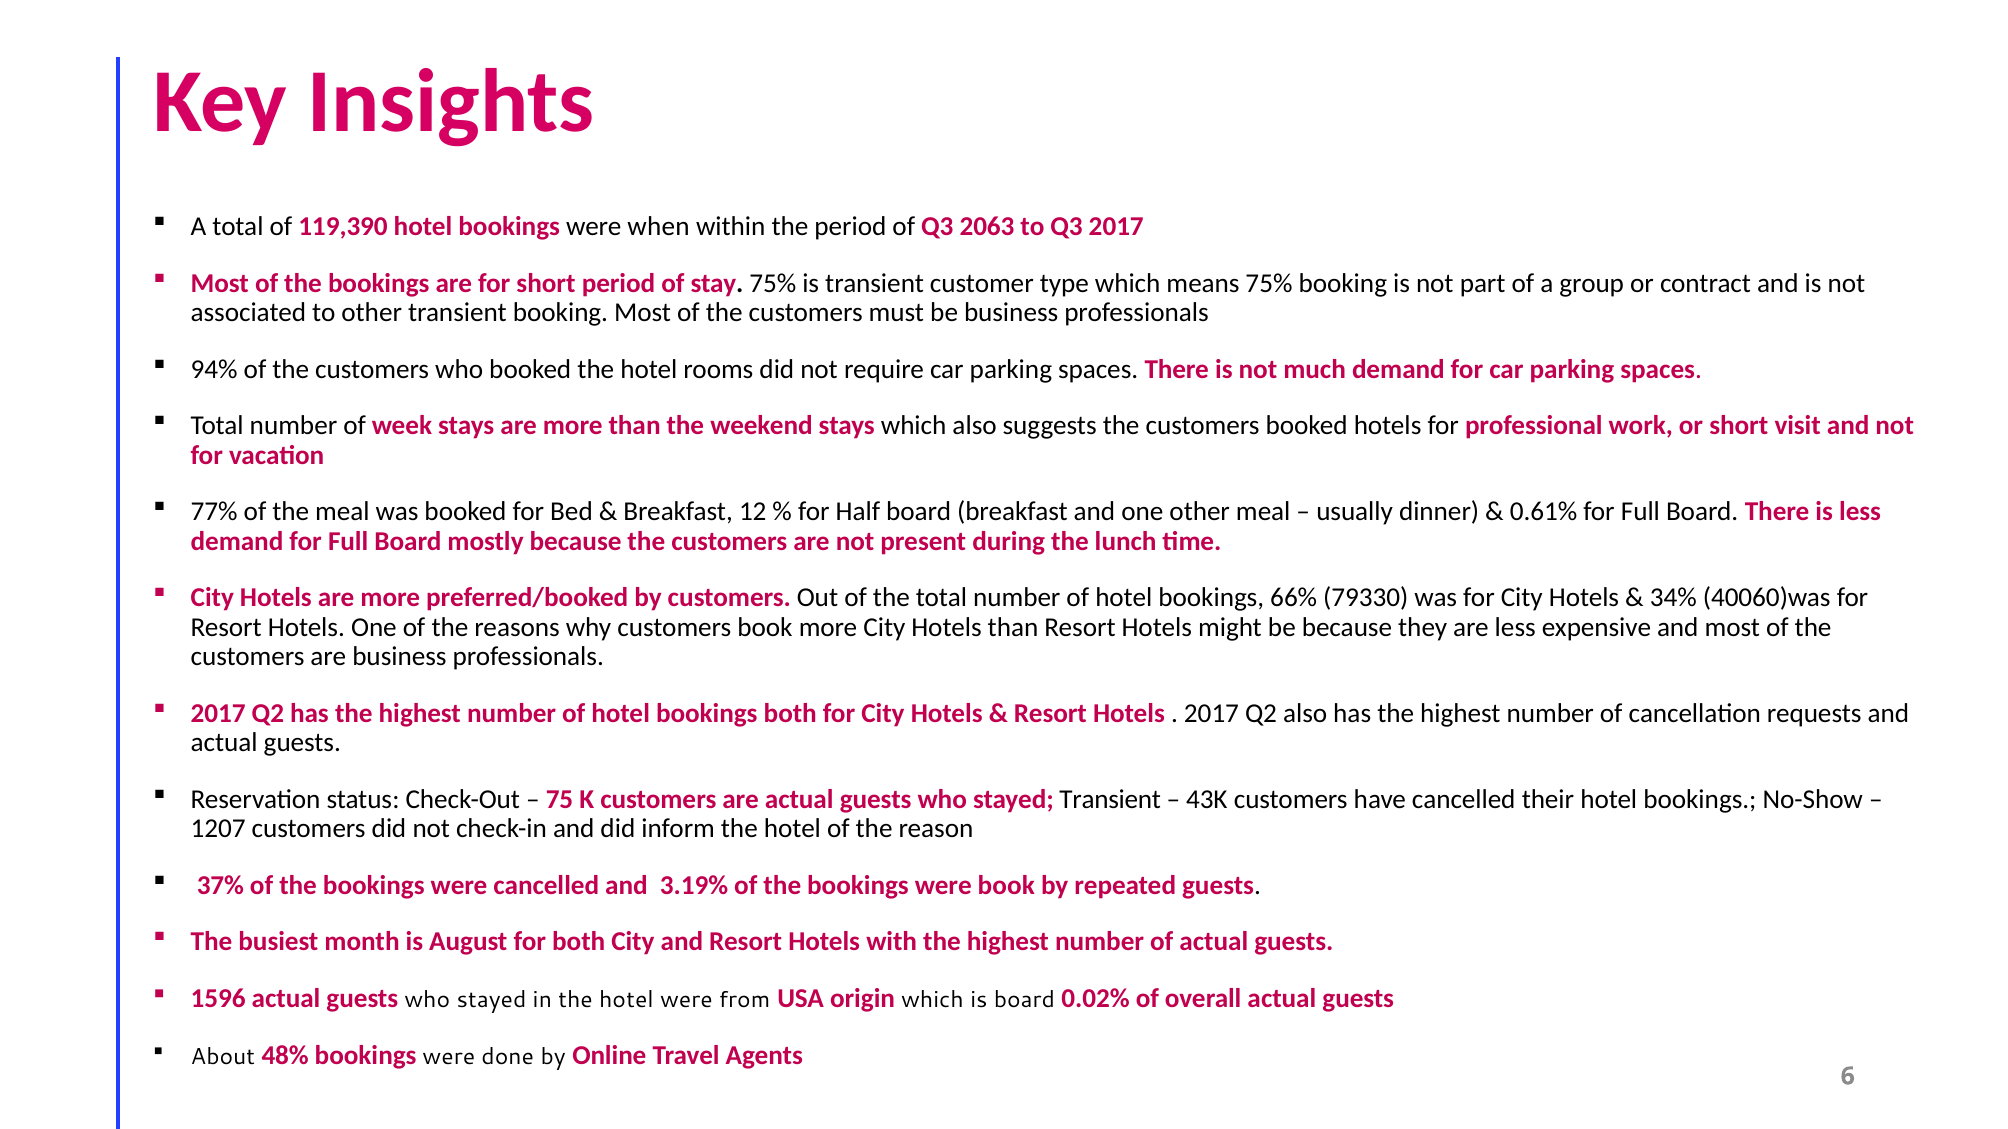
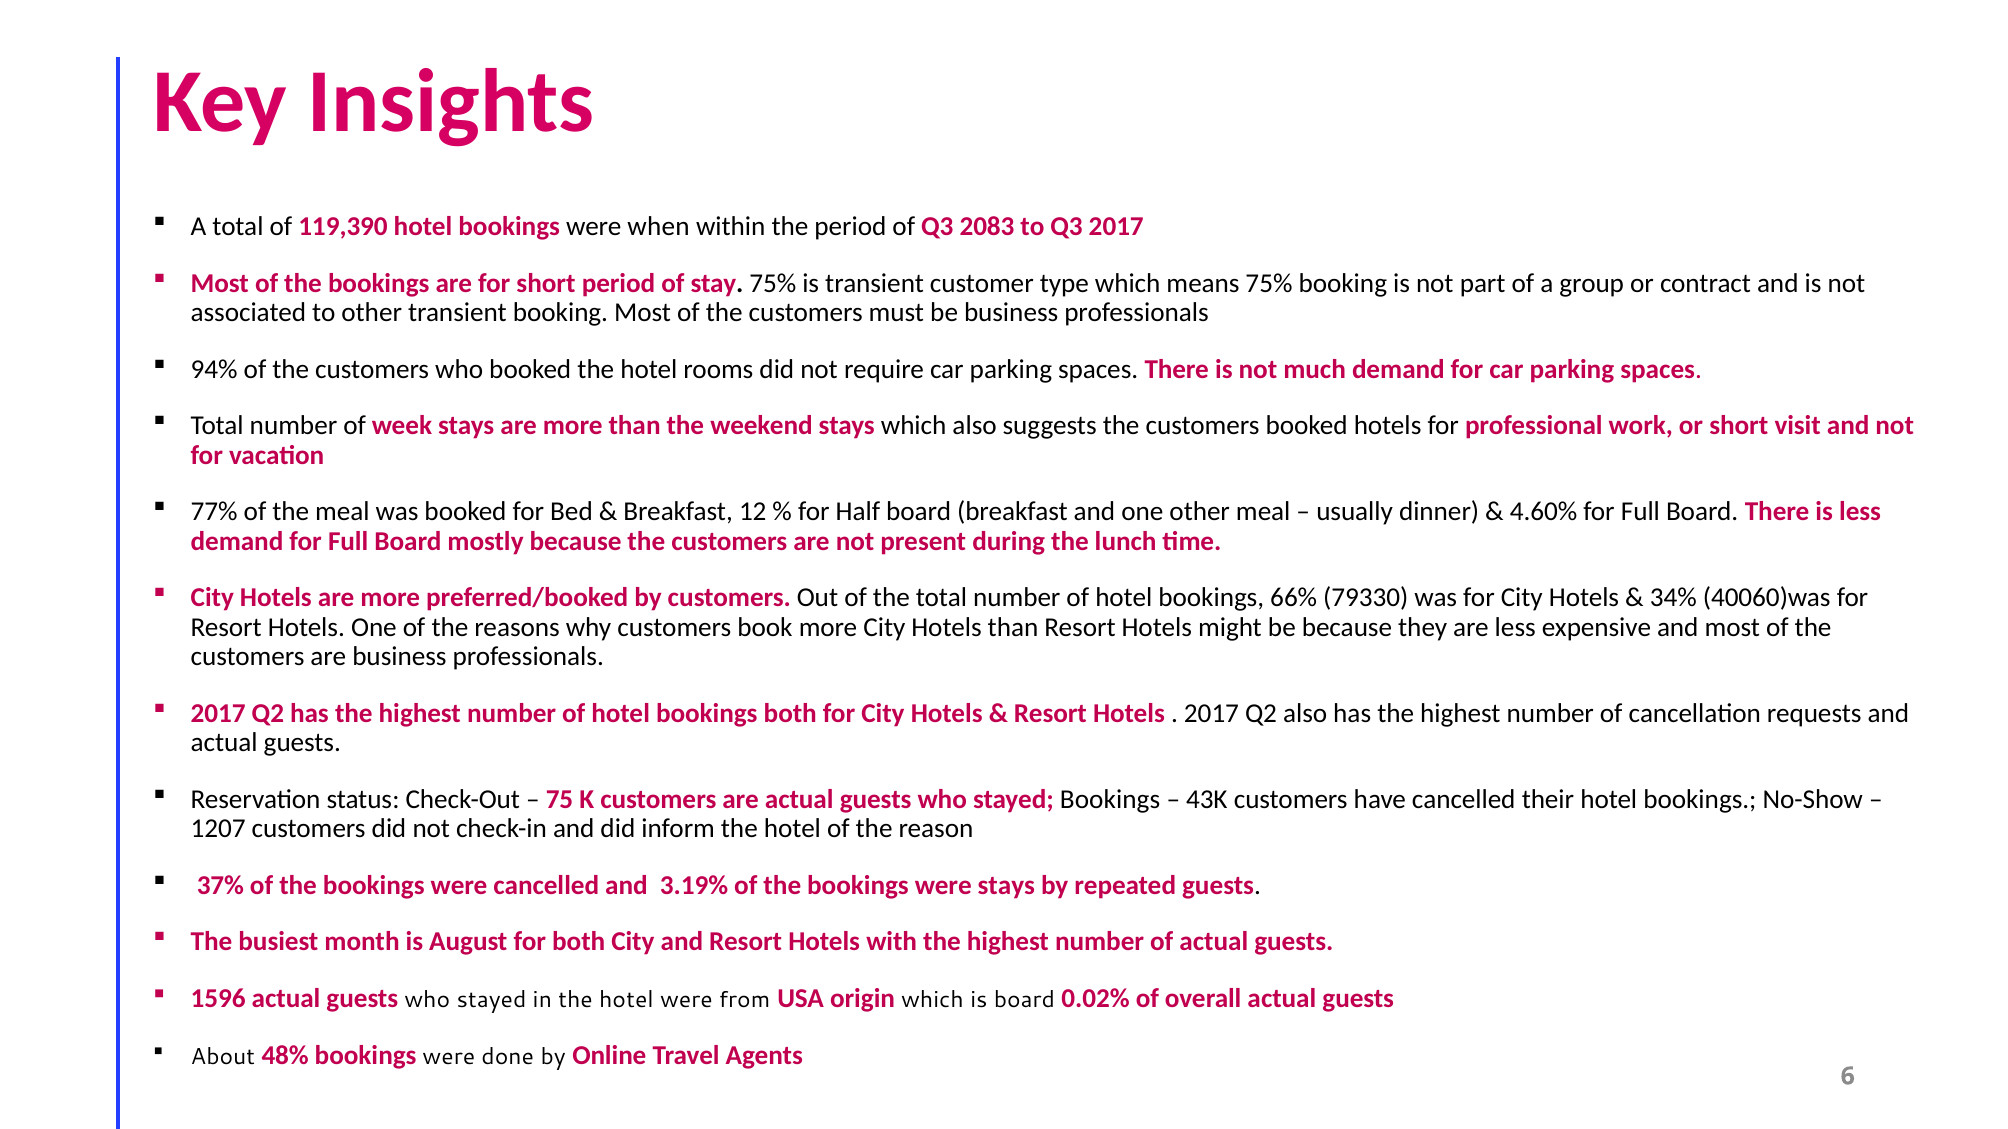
2063: 2063 -> 2083
0.61%: 0.61% -> 4.60%
stayed Transient: Transient -> Bookings
were book: book -> stays
